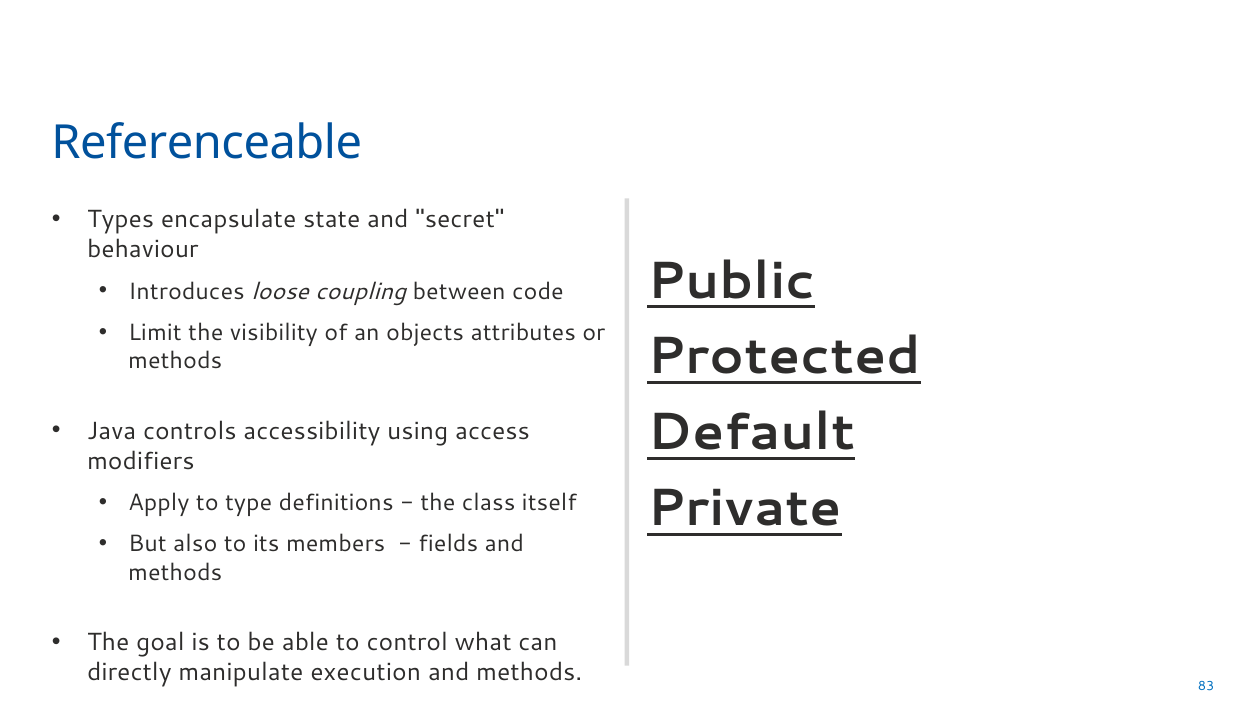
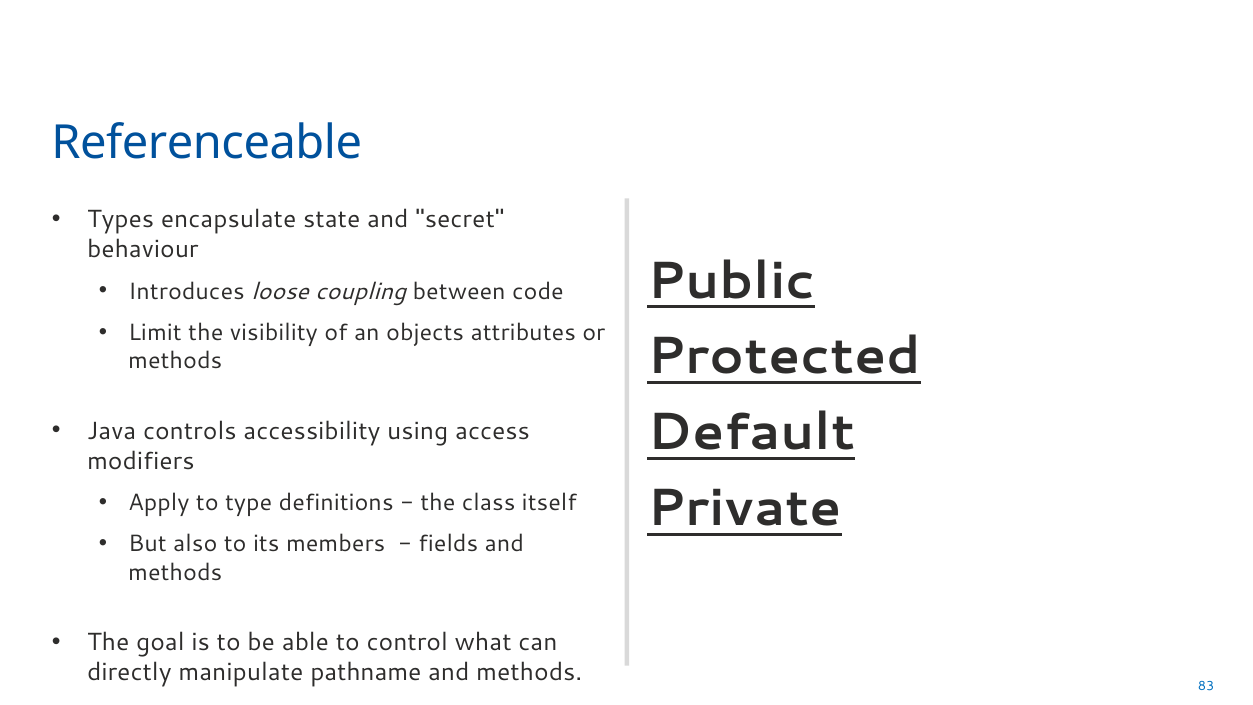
execution: execution -> pathname
